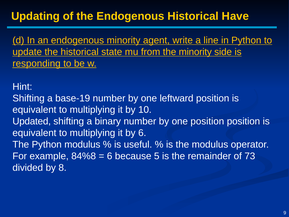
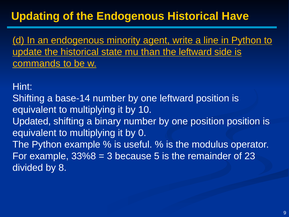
from: from -> than
the minority: minority -> leftward
responding: responding -> commands
base-19: base-19 -> base-14
by 6: 6 -> 0
Python modulus: modulus -> example
84%8: 84%8 -> 33%8
6 at (110, 156): 6 -> 3
73: 73 -> 23
